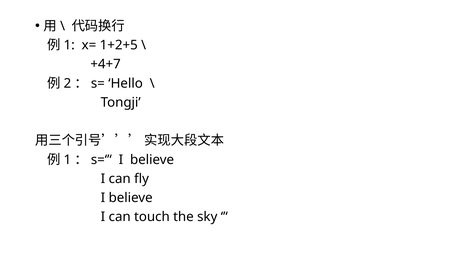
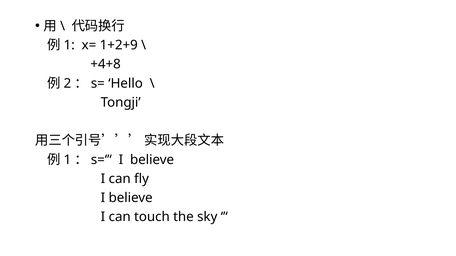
1+2+5: 1+2+5 -> 1+2+9
+4+7: +4+7 -> +4+8
